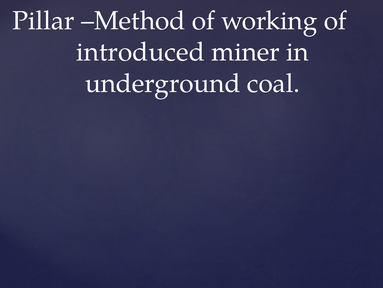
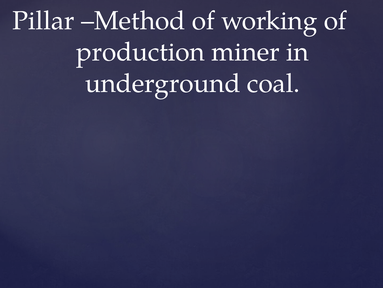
introduced: introduced -> production
